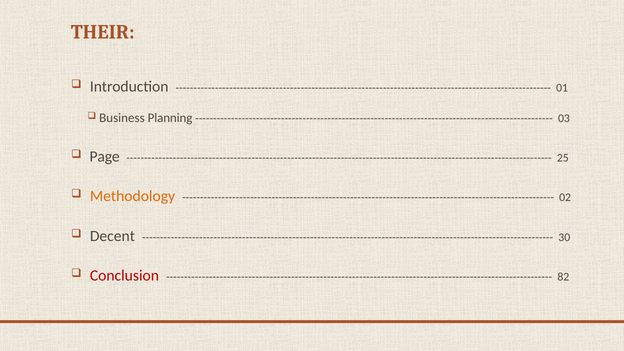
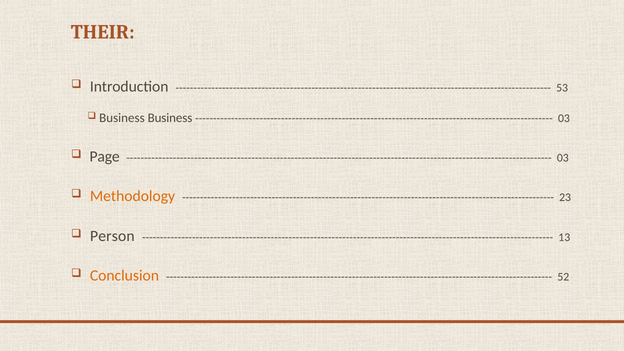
01: 01 -> 53
Business Planning: Planning -> Business
25 at (563, 158): 25 -> 03
02: 02 -> 23
Decent: Decent -> Person
30: 30 -> 13
Conclusion colour: red -> orange
82: 82 -> 52
